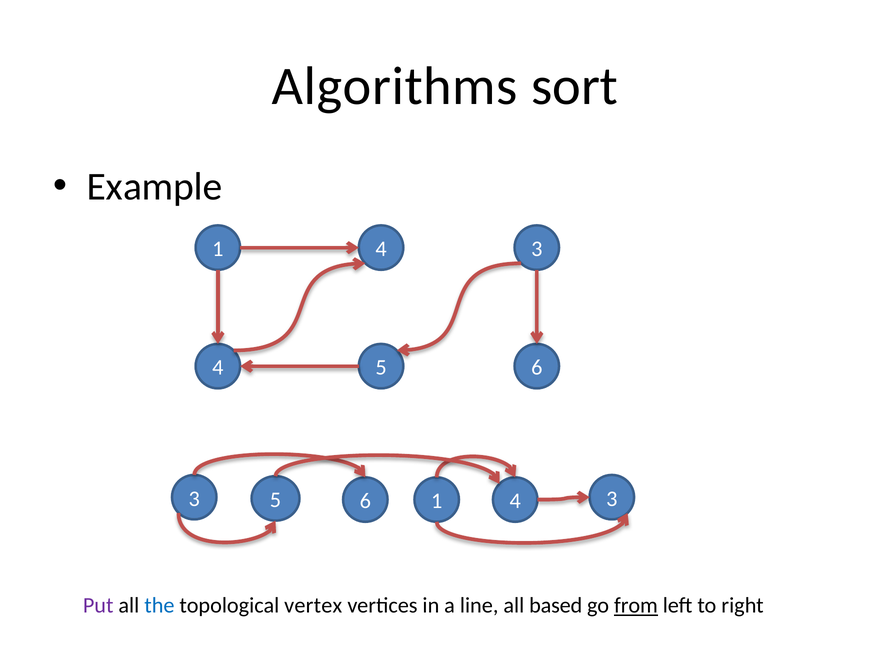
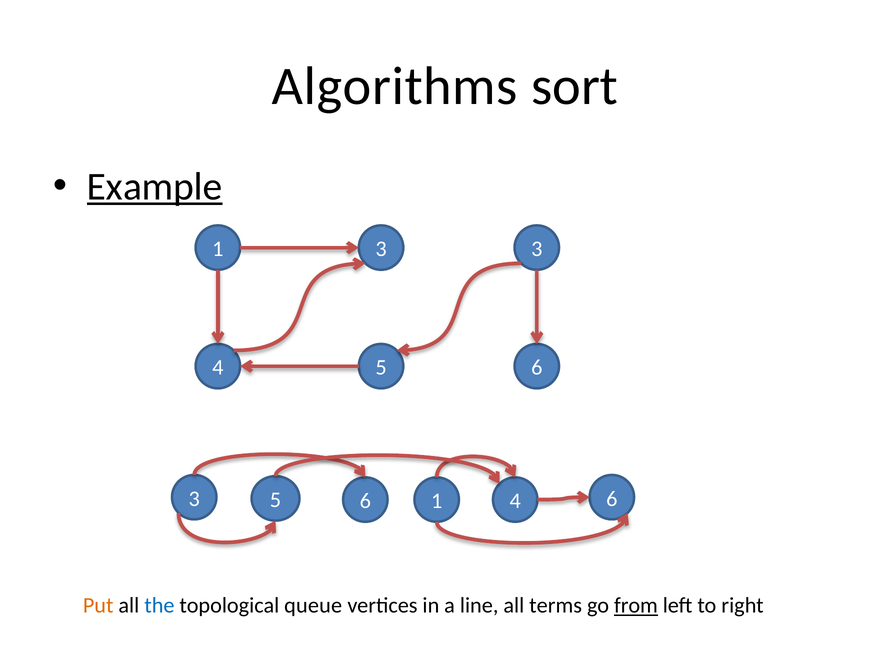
Example underline: none -> present
1 4: 4 -> 3
3 at (612, 499): 3 -> 6
Put colour: purple -> orange
vertex: vertex -> queue
based: based -> terms
